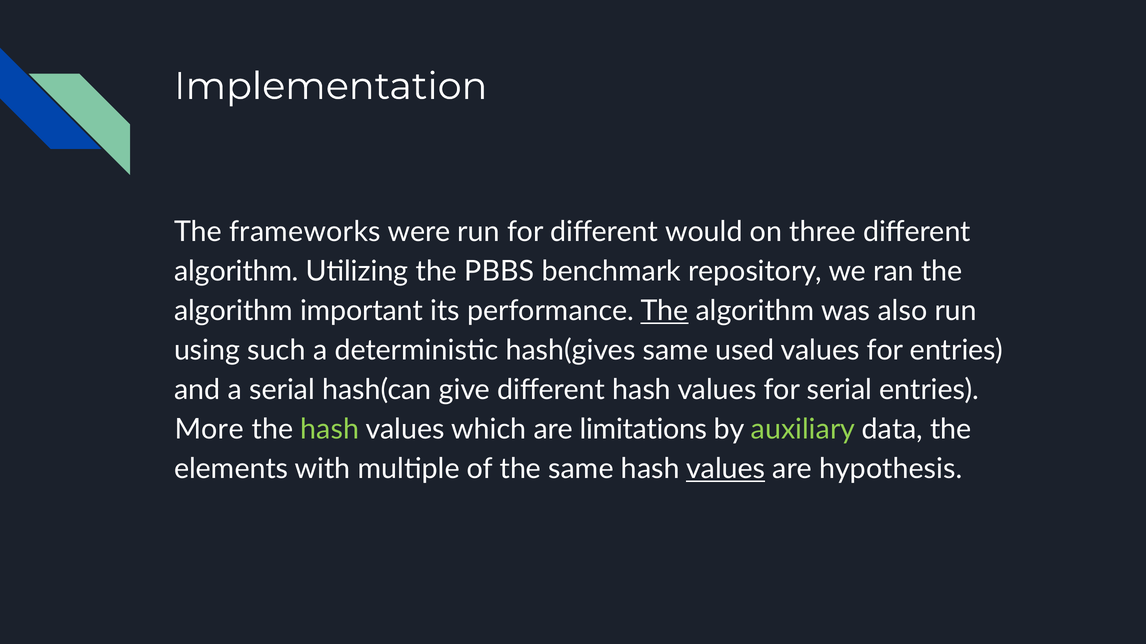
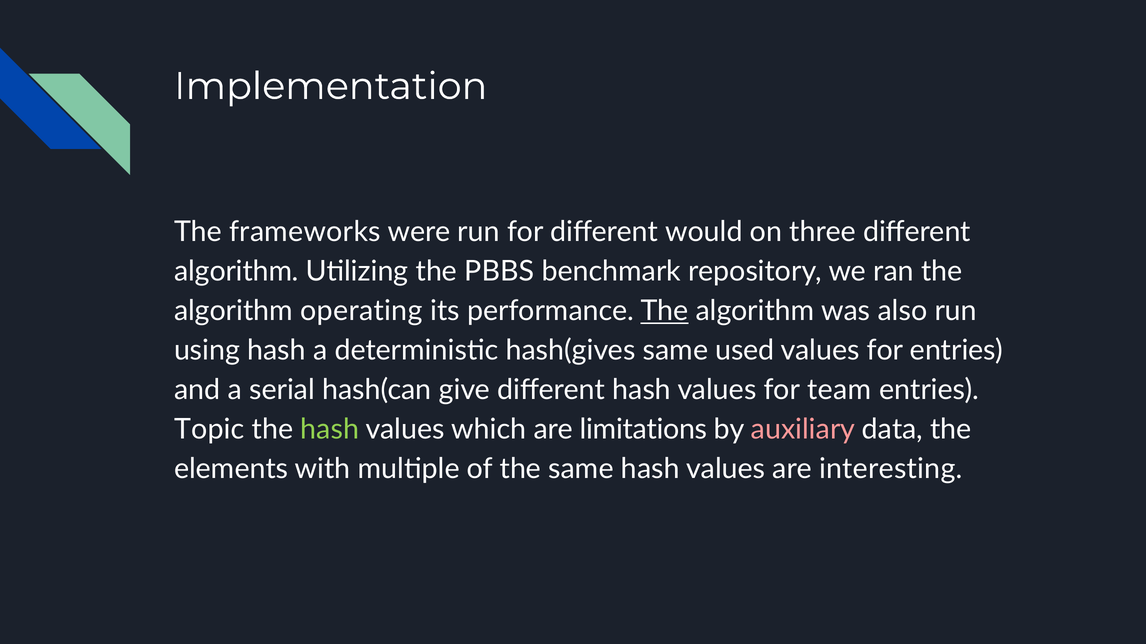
important: important -> operating
using such: such -> hash
for serial: serial -> team
More: More -> Topic
auxiliary colour: light green -> pink
values at (726, 469) underline: present -> none
hypothesis: hypothesis -> interesting
